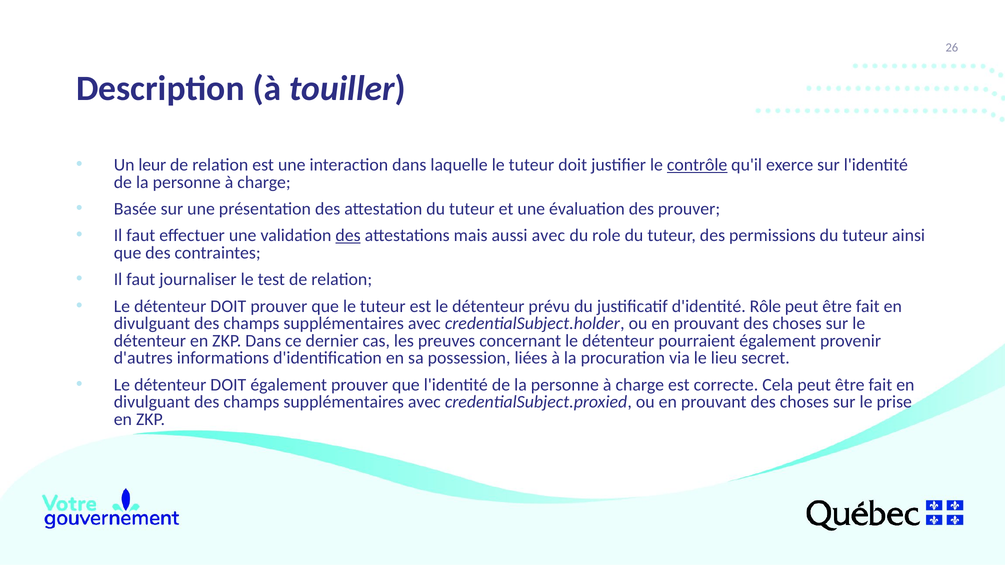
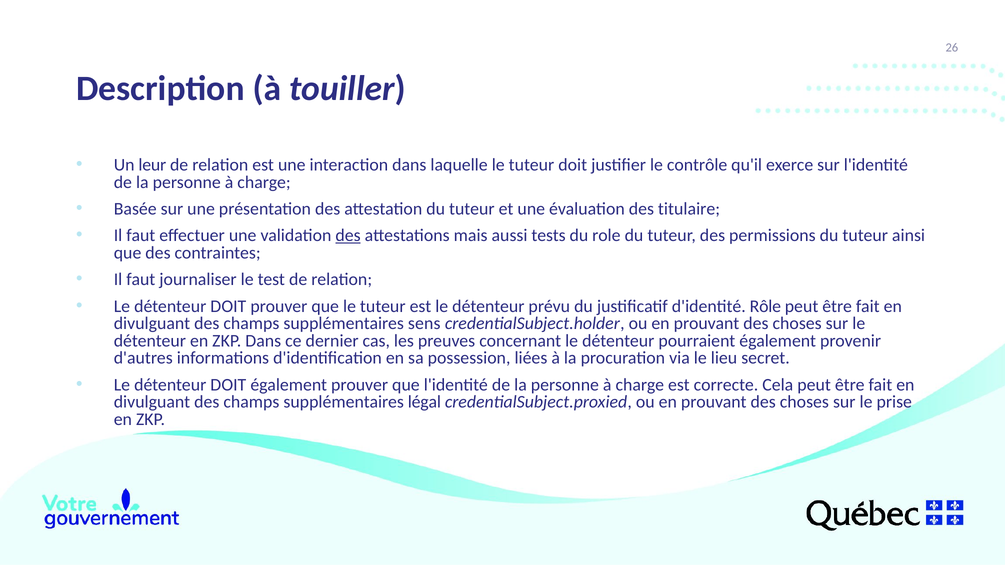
contrôle underline: present -> none
des prouver: prouver -> titulaire
aussi avec: avec -> tests
avec at (424, 324): avec -> sens
avec at (424, 402): avec -> légal
